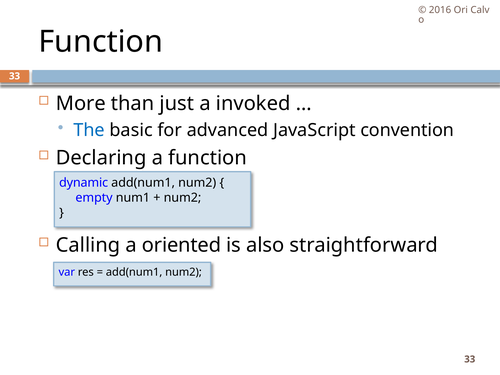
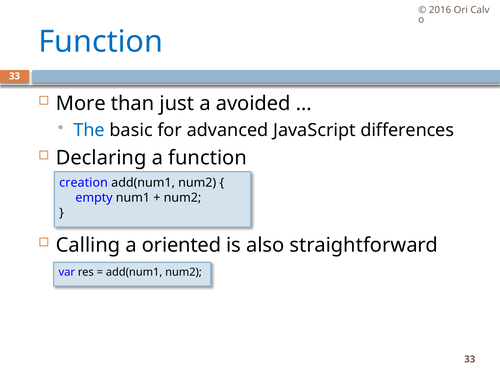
Function at (101, 42) colour: black -> blue
invoked: invoked -> avoided
convention: convention -> differences
dynamic: dynamic -> creation
